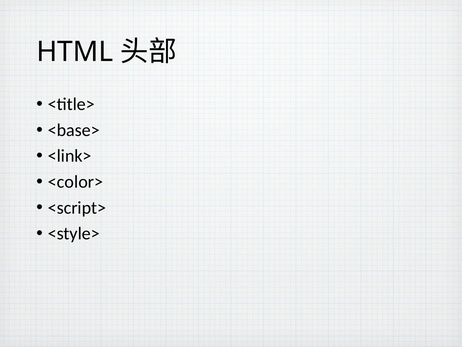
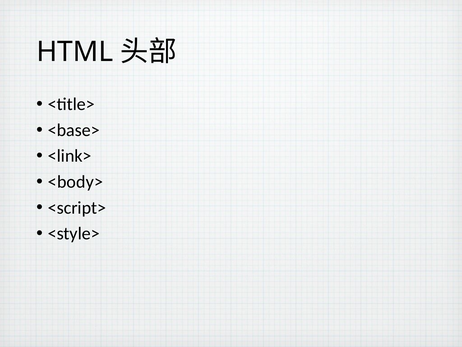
<color>: <color> -> <body>
